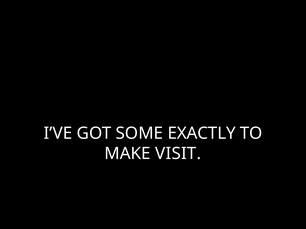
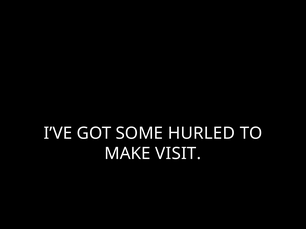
EXACTLY: EXACTLY -> HURLED
